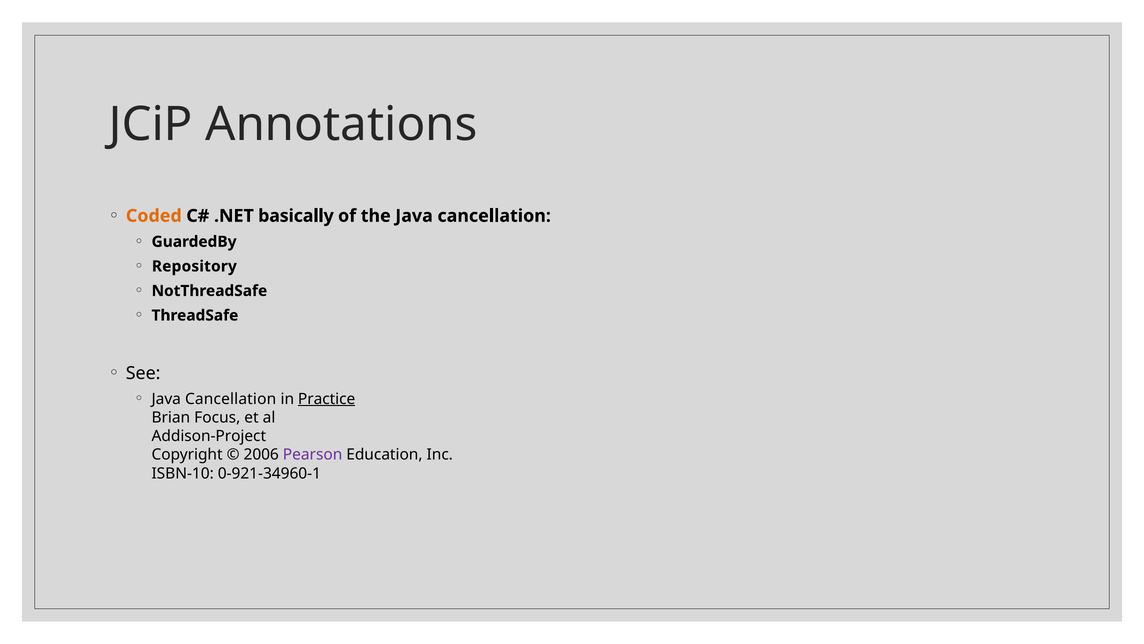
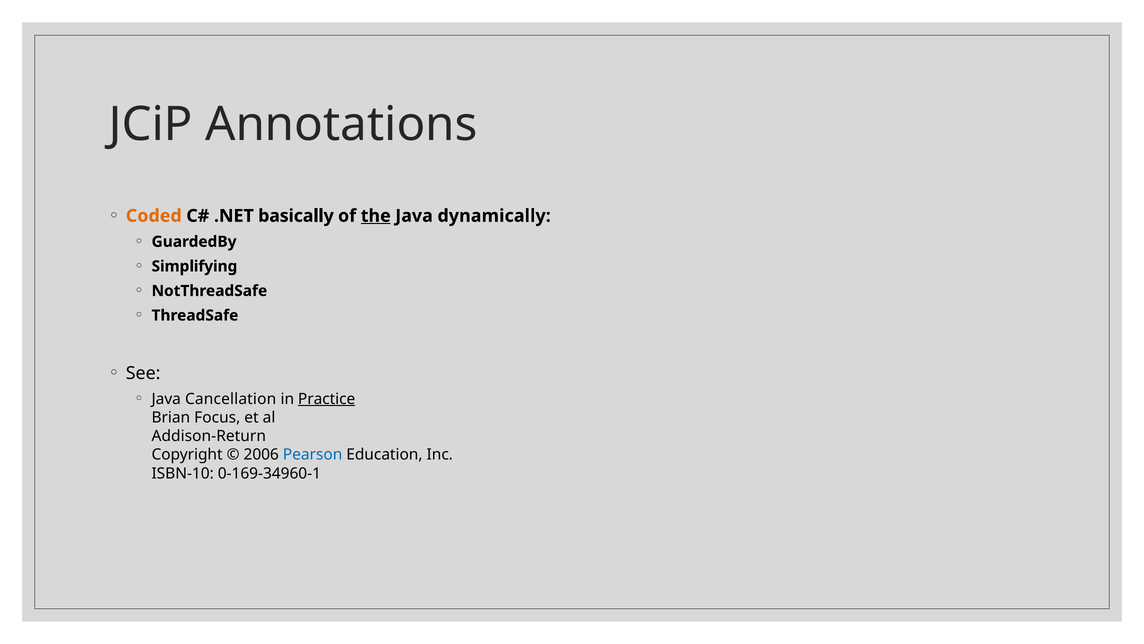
the underline: none -> present
cancellation at (494, 216): cancellation -> dynamically
Repository: Repository -> Simplifying
Addison-Project: Addison-Project -> Addison-Return
Pearson colour: purple -> blue
0-921-34960-1: 0-921-34960-1 -> 0-169-34960-1
